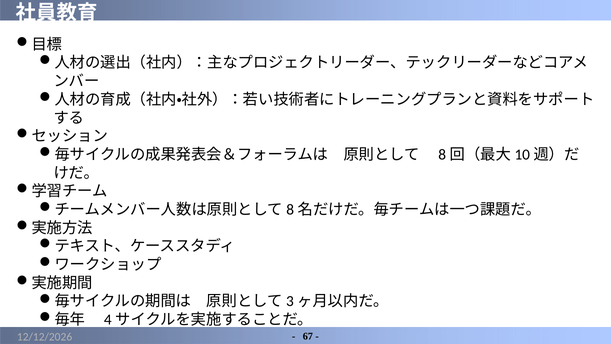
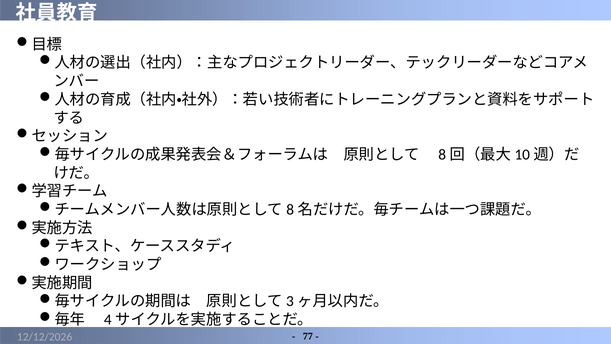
67: 67 -> 77
